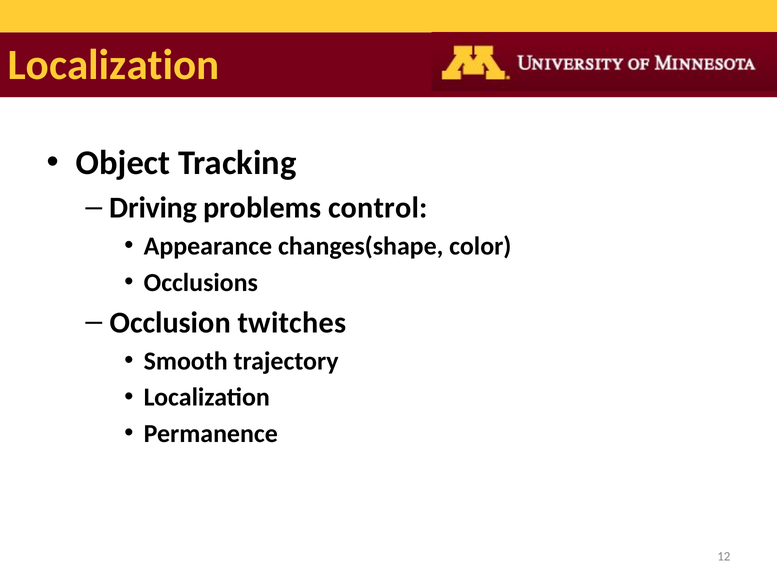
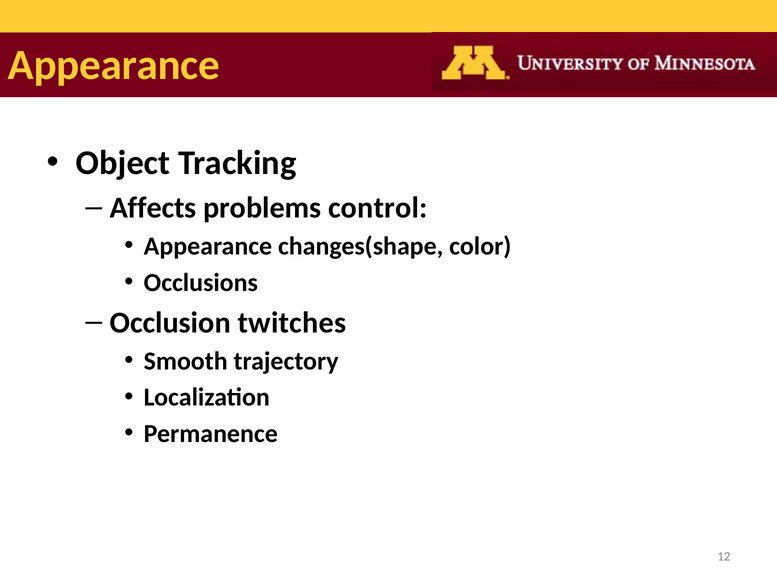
Localization at (114, 65): Localization -> Appearance
Driving: Driving -> Affects
